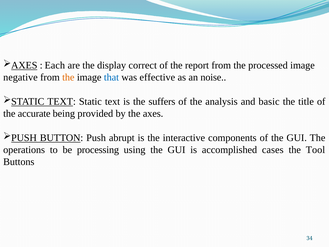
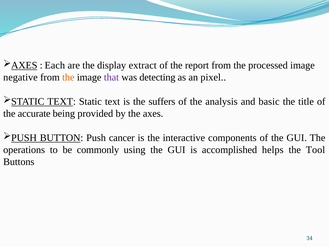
correct: correct -> extract
that colour: blue -> purple
effective: effective -> detecting
noise: noise -> pixel
abrupt: abrupt -> cancer
processing: processing -> commonly
cases: cases -> helps
